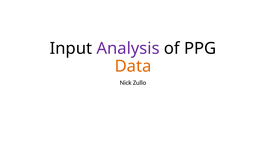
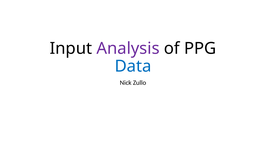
Data colour: orange -> blue
